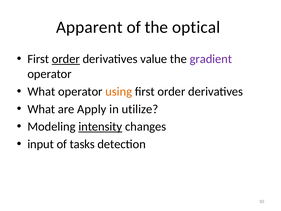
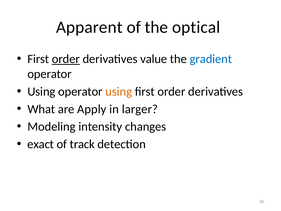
gradient colour: purple -> blue
What at (41, 91): What -> Using
utilize: utilize -> larger
intensity underline: present -> none
input: input -> exact
tasks: tasks -> track
